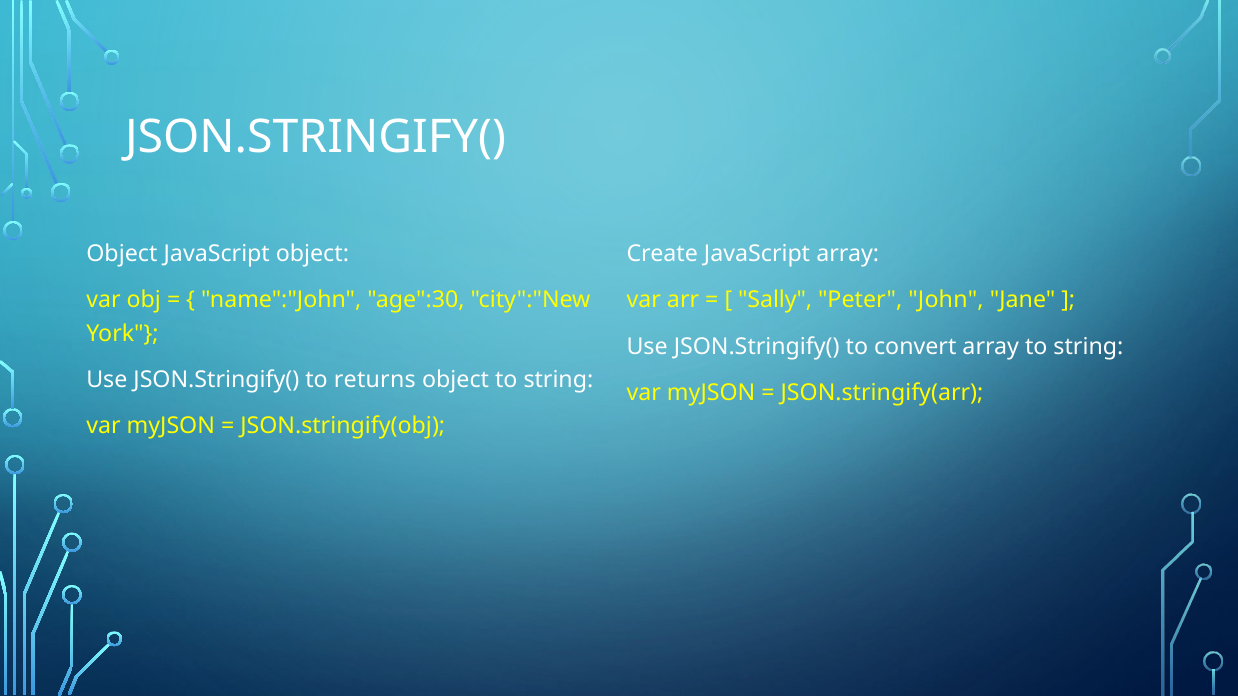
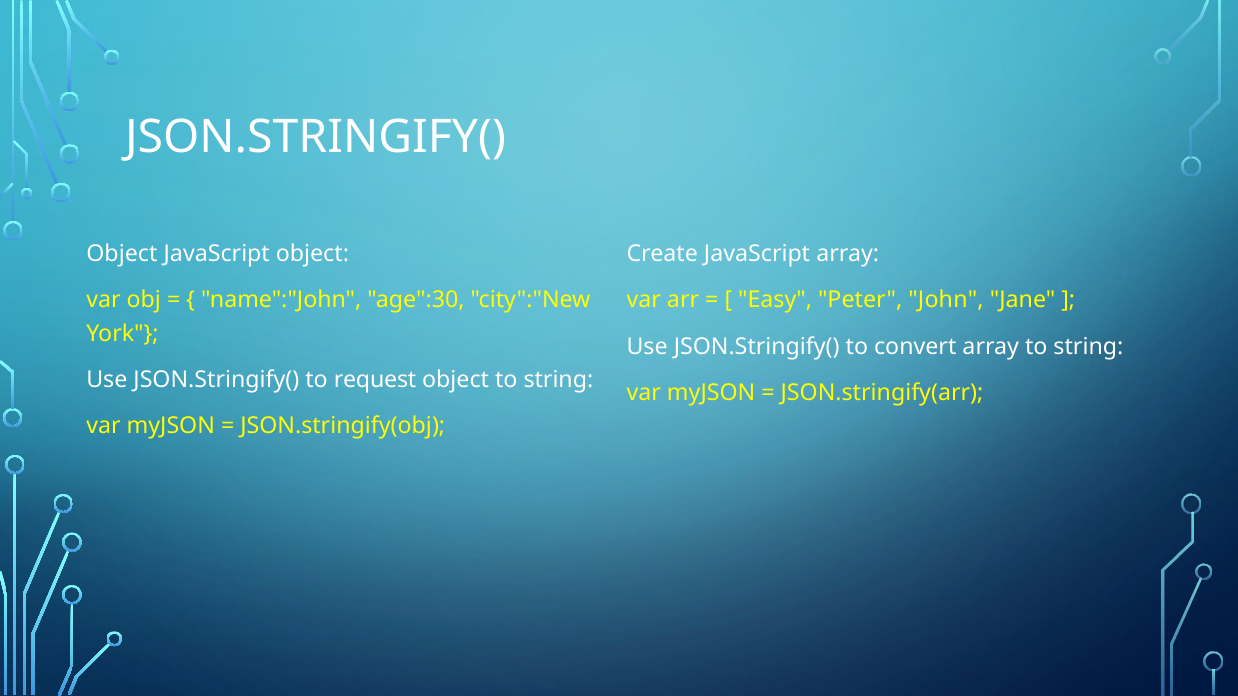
Sally: Sally -> Easy
returns: returns -> request
